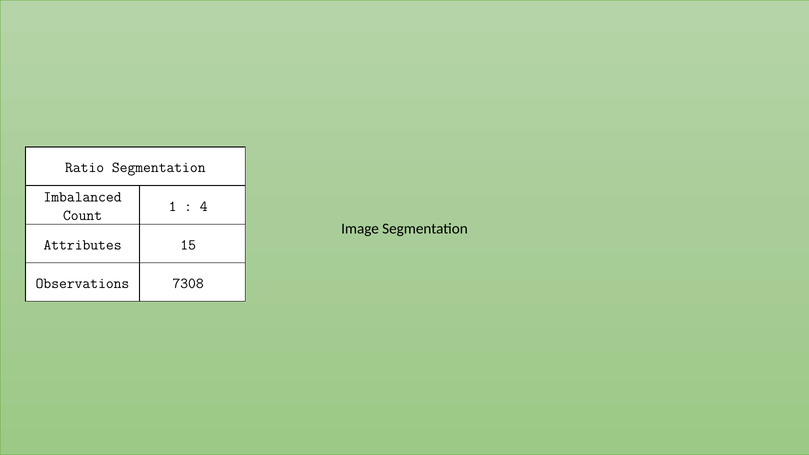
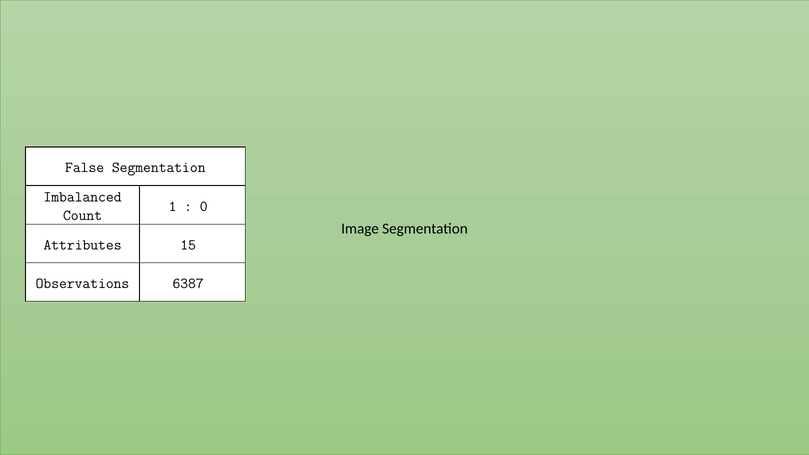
Ratio: Ratio -> False
4: 4 -> 0
7308: 7308 -> 6387
